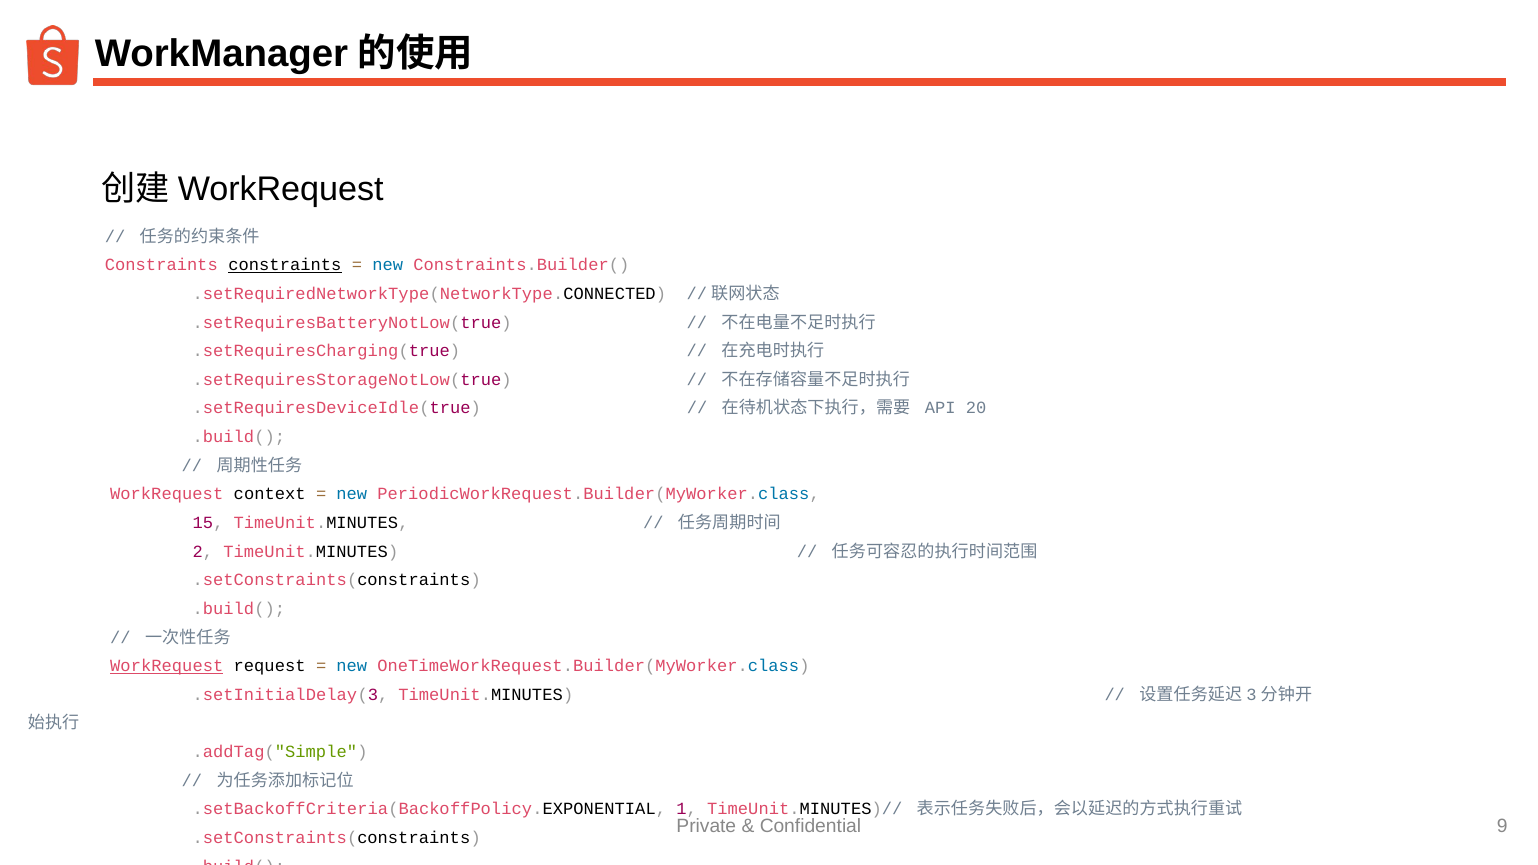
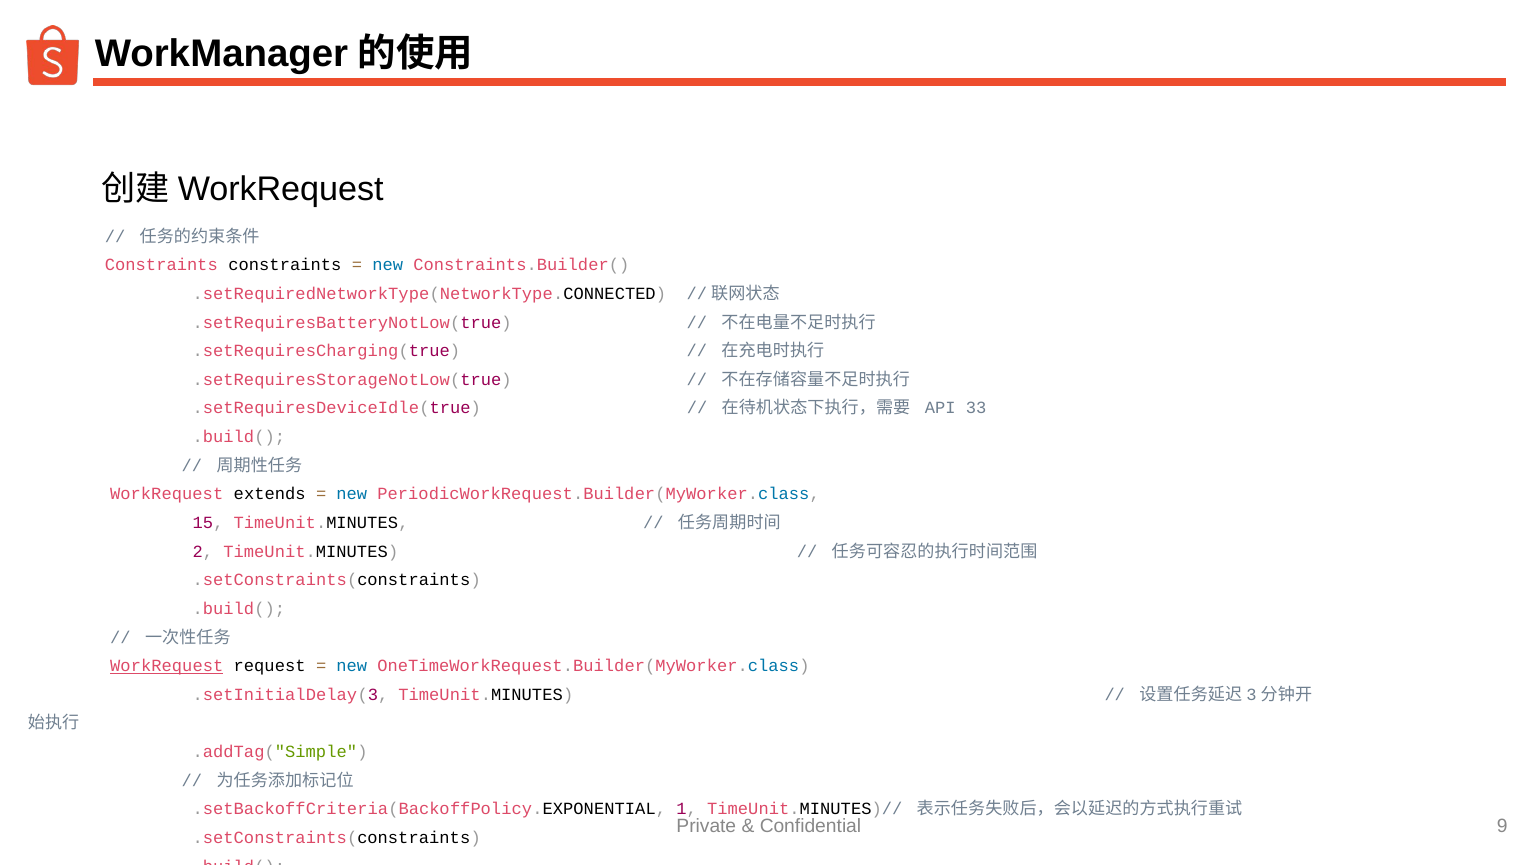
constraints at (285, 265) underline: present -> none
20: 20 -> 33
context: context -> extends
